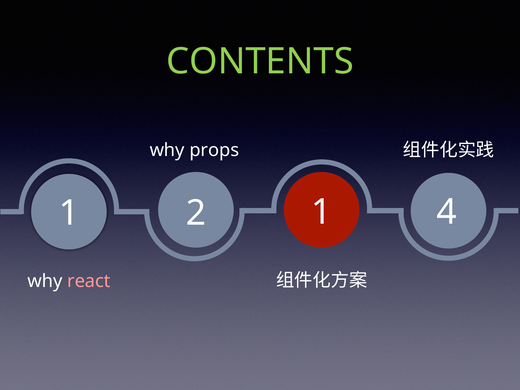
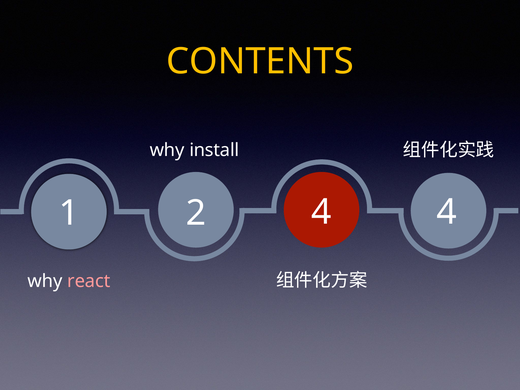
CONTENTS colour: light green -> yellow
props: props -> install
2 1: 1 -> 4
